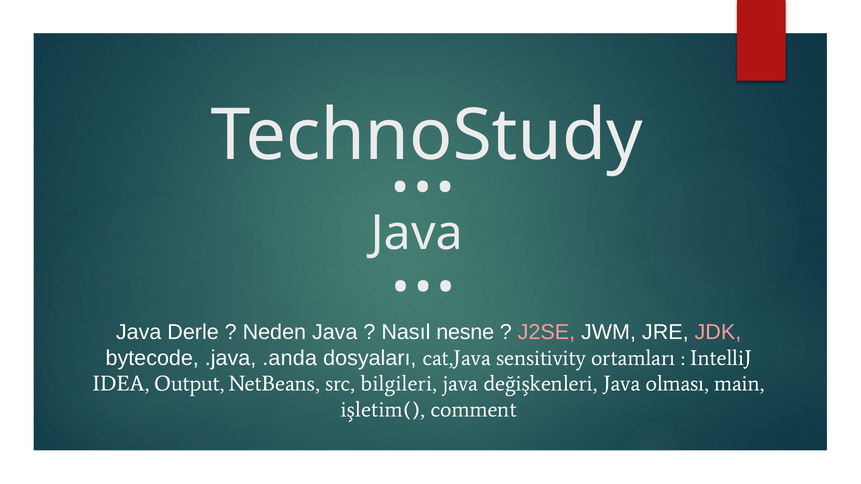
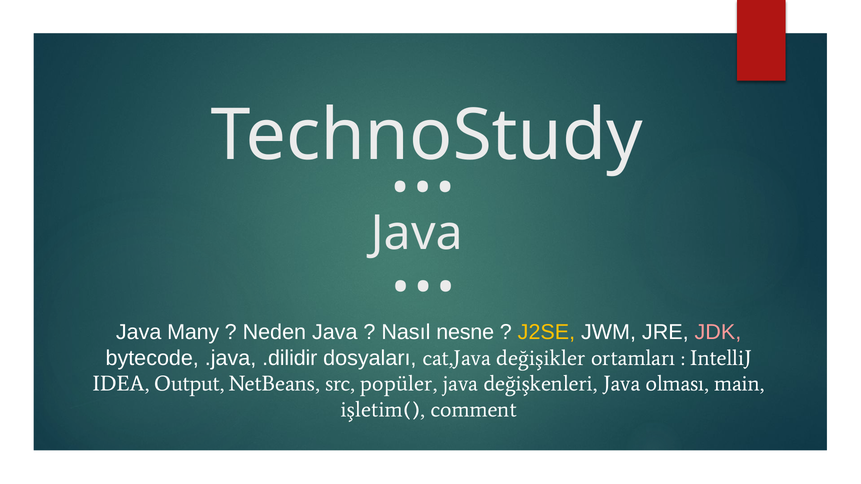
Derle: Derle -> Many
J2SE colour: pink -> yellow
.anda: .anda -> .dilidir
sensitivity: sensitivity -> değişikler
bilgileri: bilgileri -> popüler
